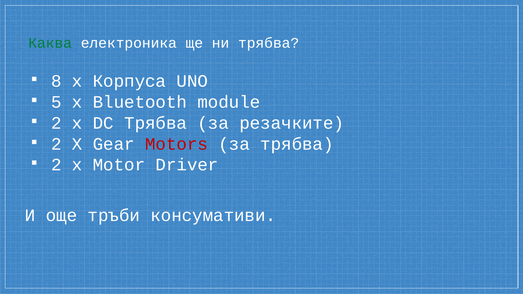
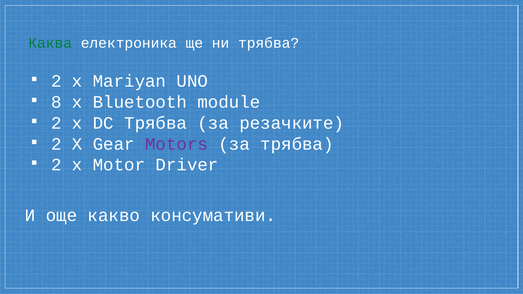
8 at (56, 81): 8 -> 2
Корпуса: Корпуса -> Mariyan
5: 5 -> 8
Motors colour: red -> purple
тръби: тръби -> какво
